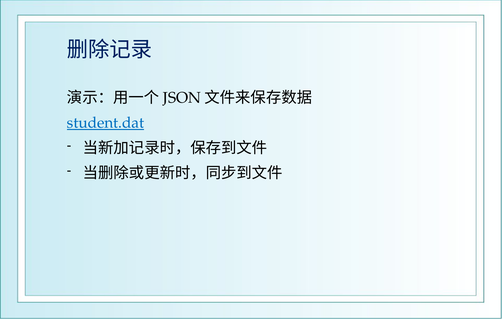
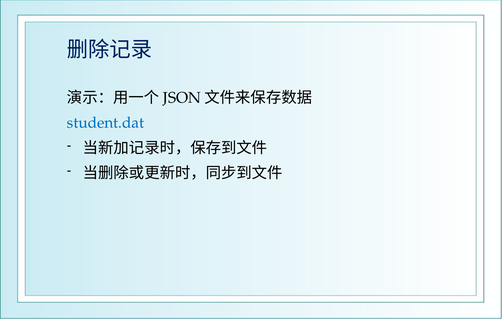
student.dat underline: present -> none
